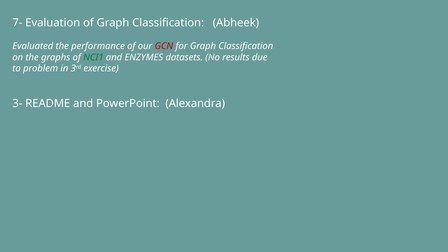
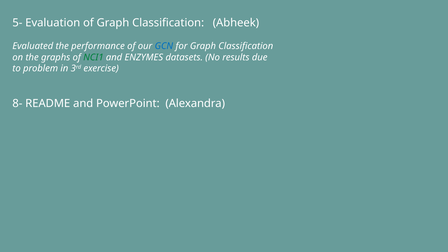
7-: 7- -> 5-
GCN colour: red -> blue
3-: 3- -> 8-
